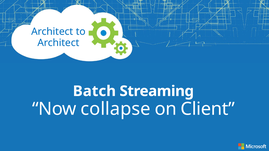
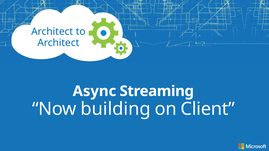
Batch: Batch -> Async
collapse: collapse -> building
